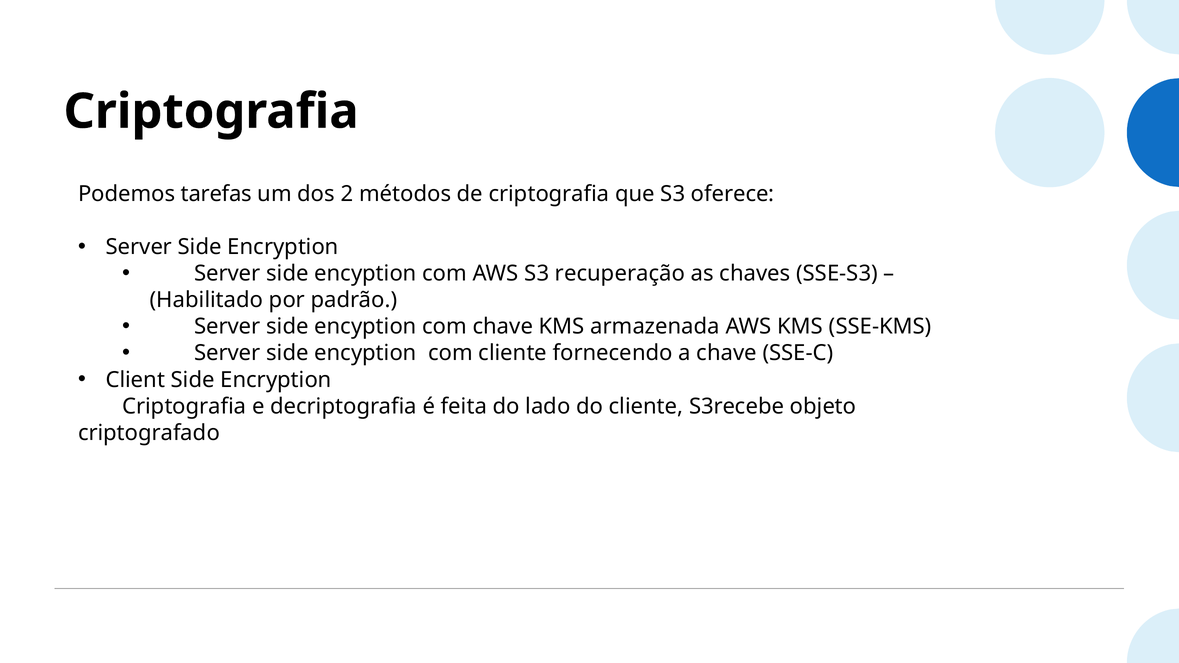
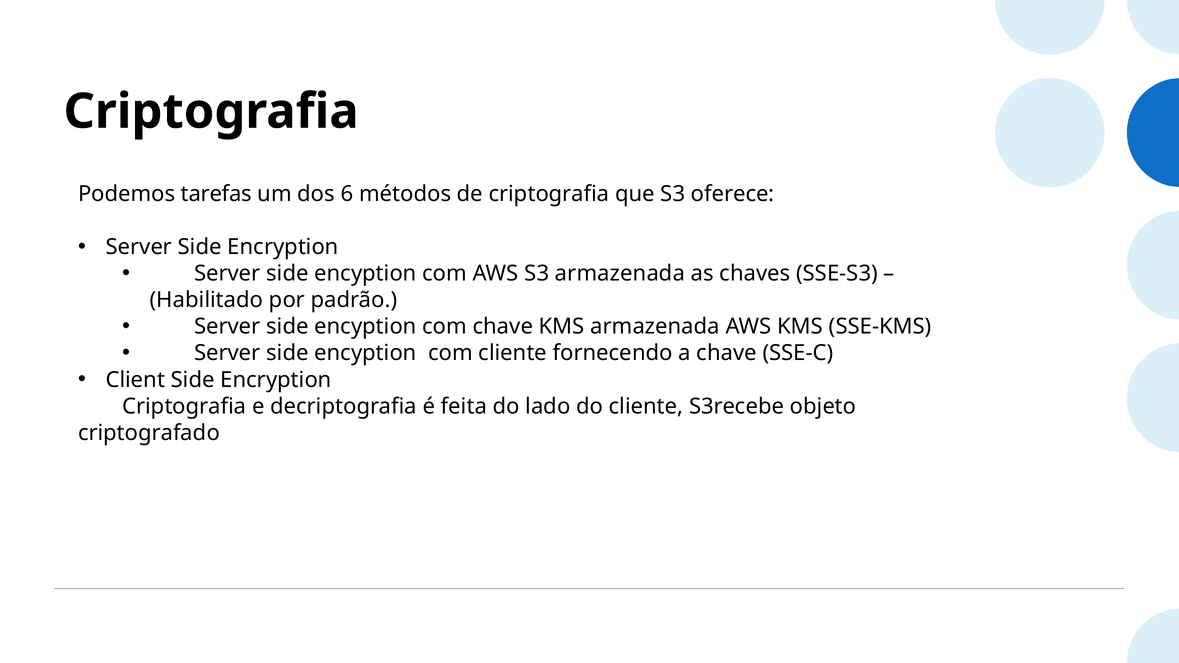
2: 2 -> 6
S3 recuperação: recuperação -> armazenada
